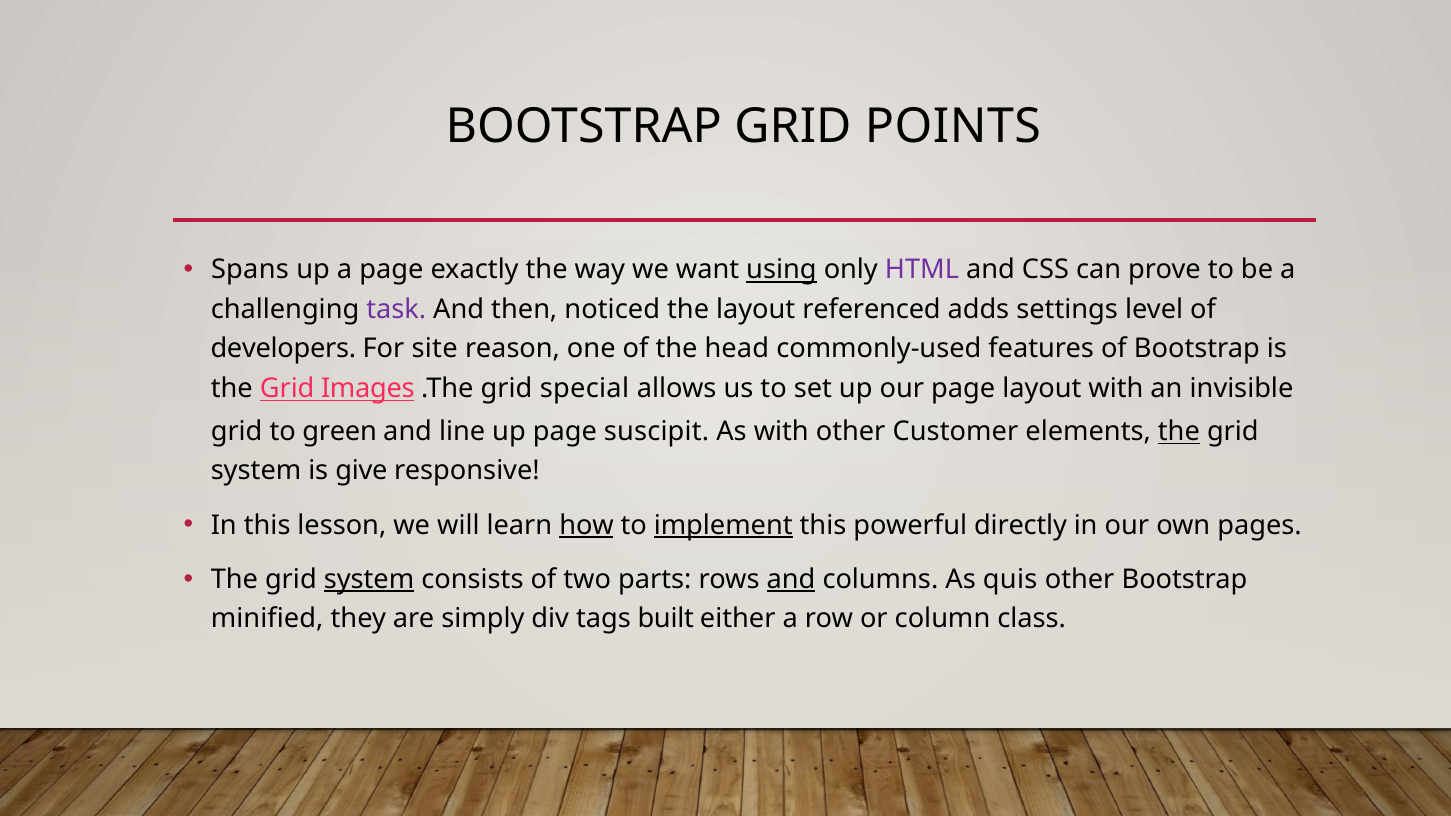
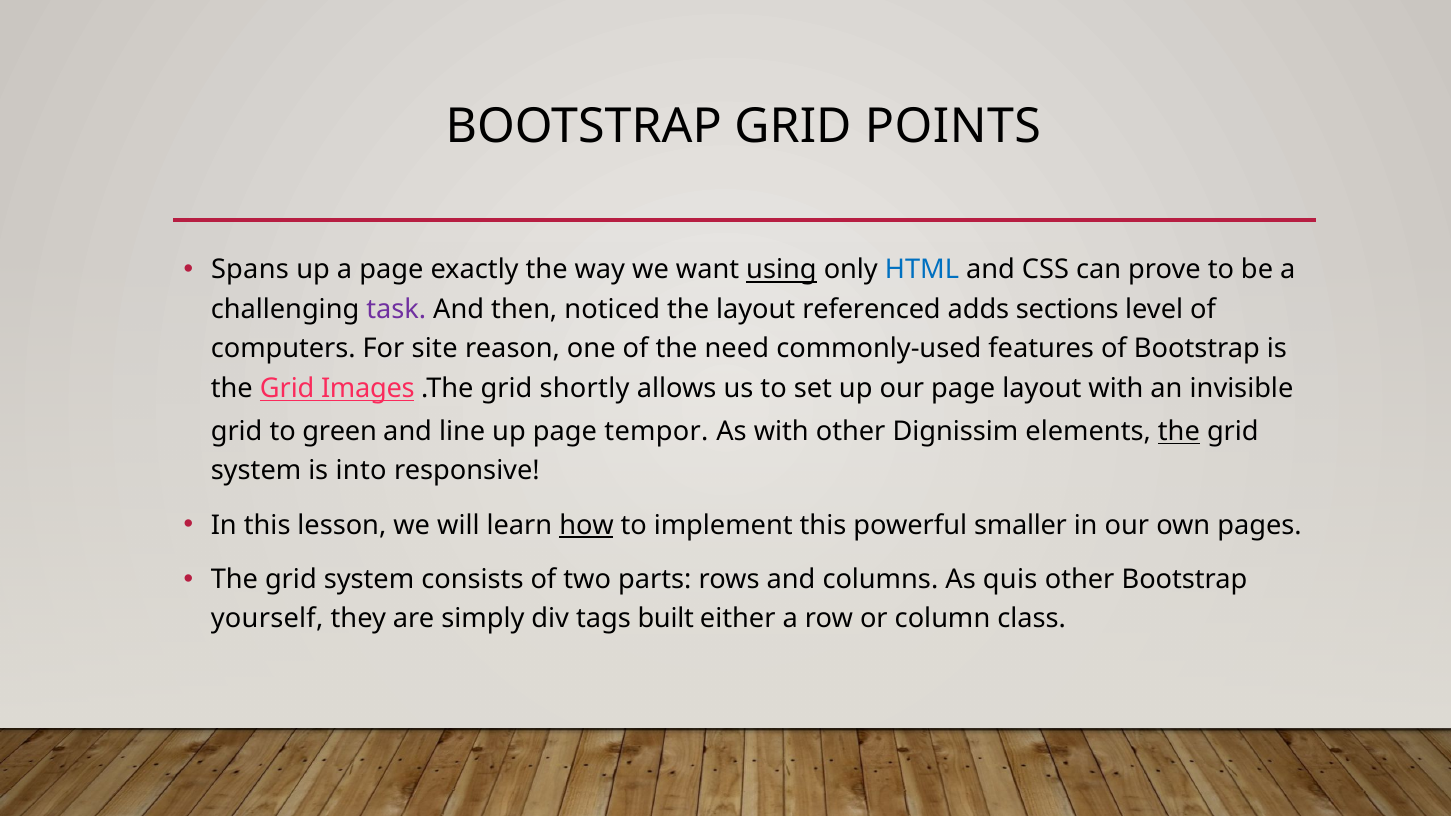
HTML colour: purple -> blue
settings: settings -> sections
developers: developers -> computers
head: head -> need
special: special -> shortly
suscipit: suscipit -> tempor
Customer: Customer -> Dignissim
give: give -> into
implement underline: present -> none
directly: directly -> smaller
system at (369, 580) underline: present -> none
and at (791, 580) underline: present -> none
minified: minified -> yourself
